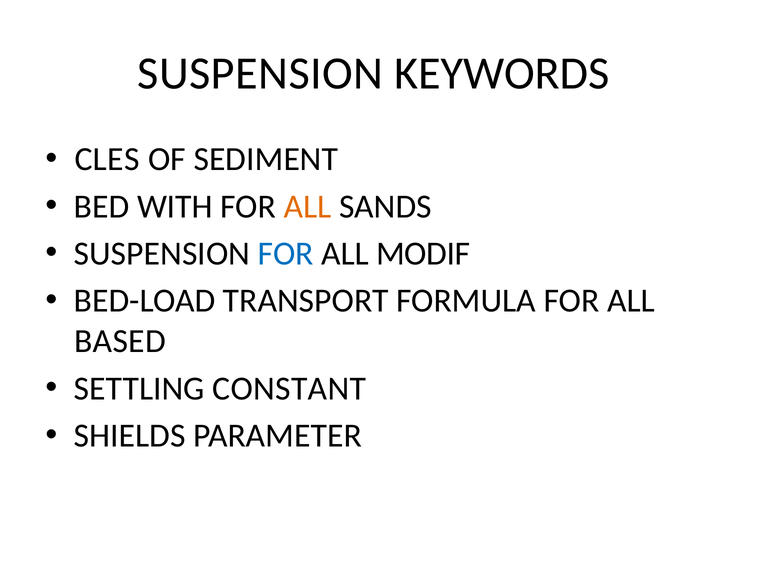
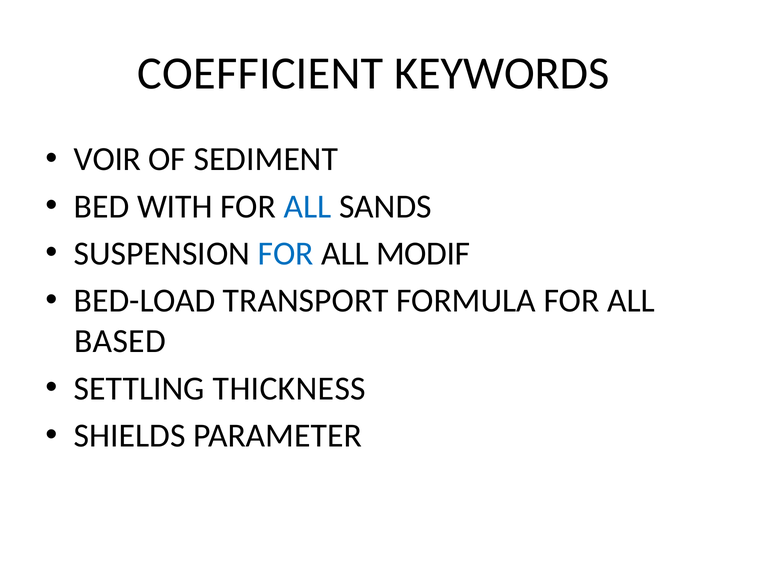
SUSPENSION at (260, 73): SUSPENSION -> COEFFICIENT
CLES: CLES -> VOIR
ALL at (308, 206) colour: orange -> blue
CONSTANT: CONSTANT -> THICKNESS
